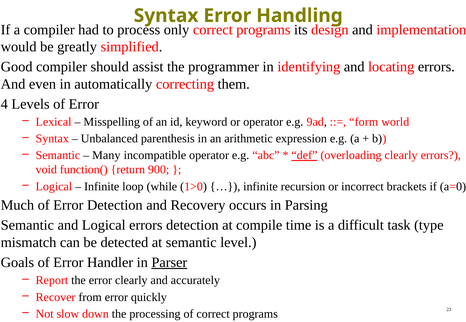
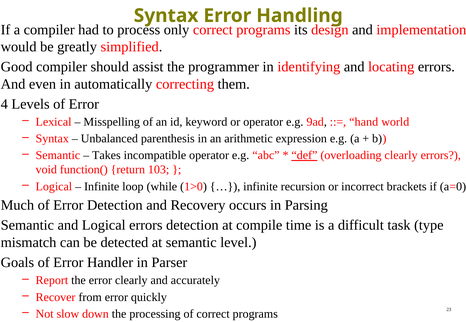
form: form -> hand
Many: Many -> Takes
900: 900 -> 103
Parser underline: present -> none
